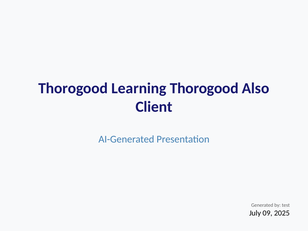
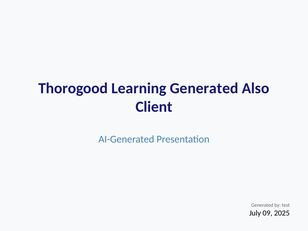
Learning Thorogood: Thorogood -> Generated
